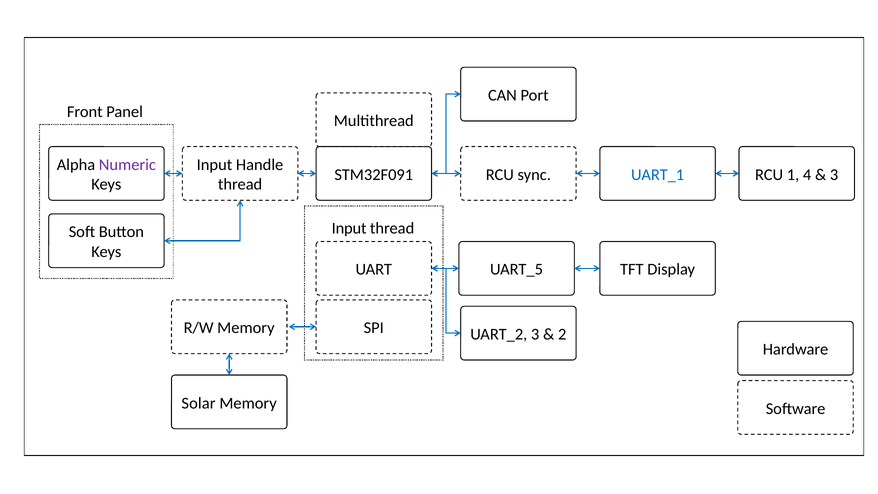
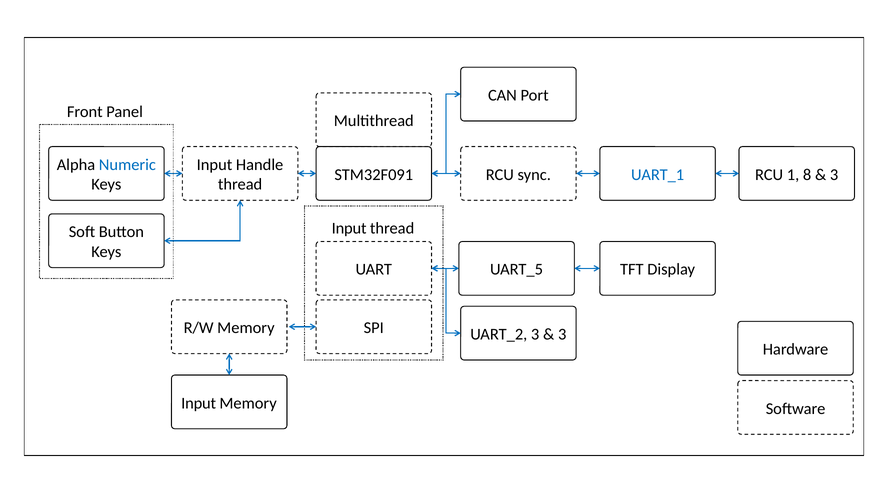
Numeric colour: purple -> blue
4: 4 -> 8
2 at (562, 334): 2 -> 3
Solar at (199, 403): Solar -> Input
